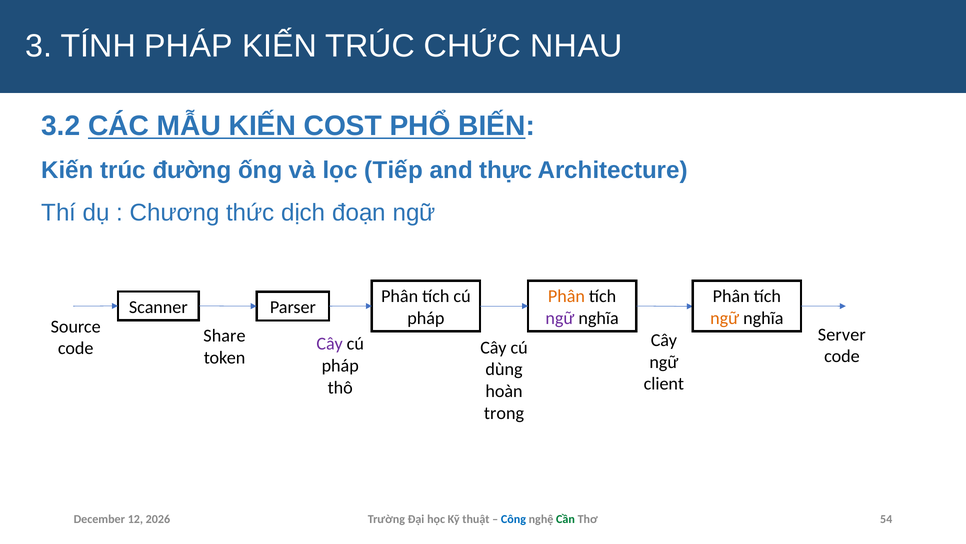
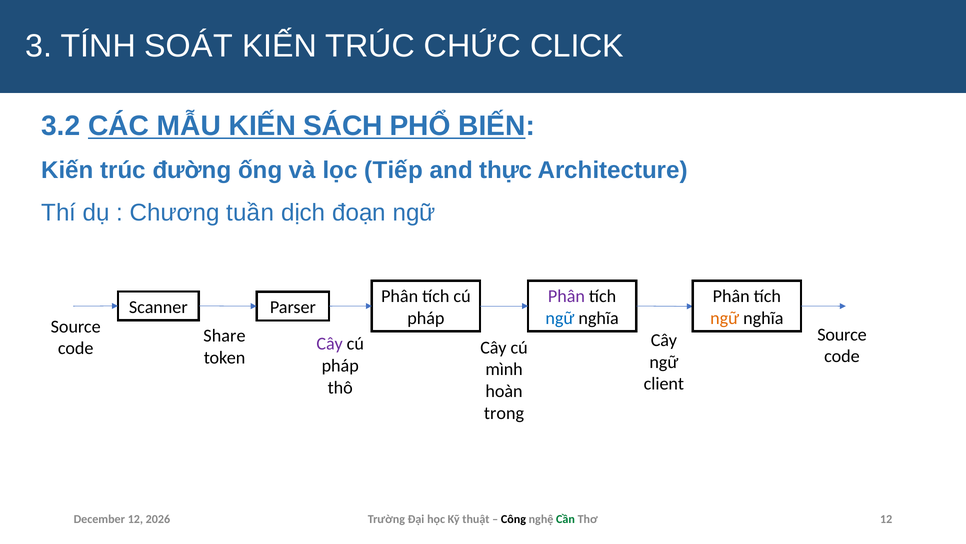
TÍNH PHÁP: PHÁP -> SOÁT
NHAU: NHAU -> CLICK
COST: COST -> SÁCH
thức: thức -> tuần
Phân at (566, 296) colour: orange -> purple
ngữ at (560, 318) colour: purple -> blue
Server at (842, 334): Server -> Source
dùng: dùng -> mình
Công colour: blue -> black
Thơ 54: 54 -> 12
